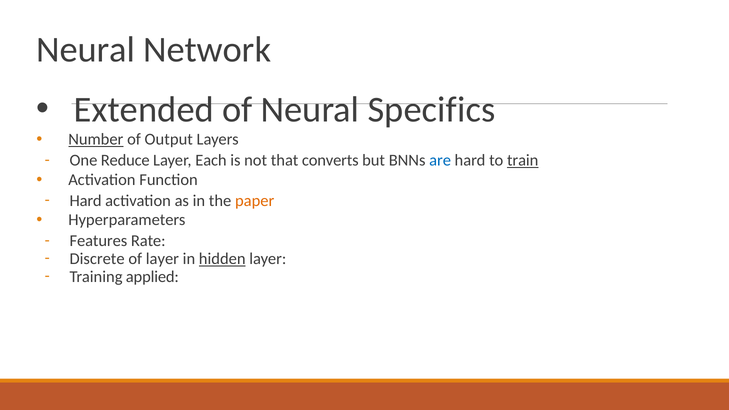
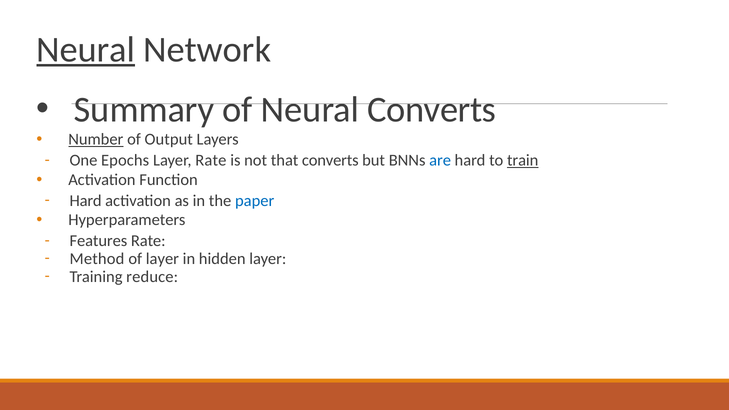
Neural at (86, 50) underline: none -> present
Extended: Extended -> Summary
Neural Specifics: Specifics -> Converts
Reduce: Reduce -> Epochs
Layer Each: Each -> Rate
paper colour: orange -> blue
Discrete: Discrete -> Method
hidden underline: present -> none
applied: applied -> reduce
